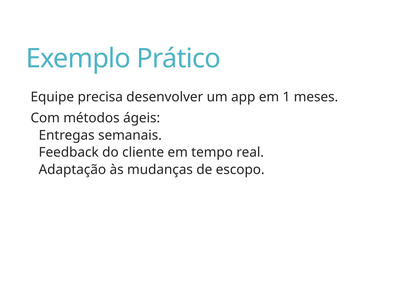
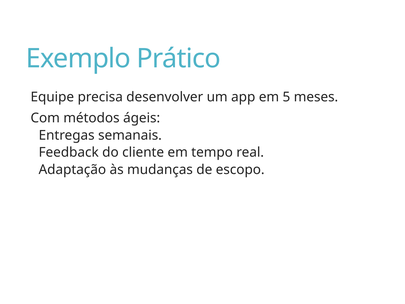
1: 1 -> 5
